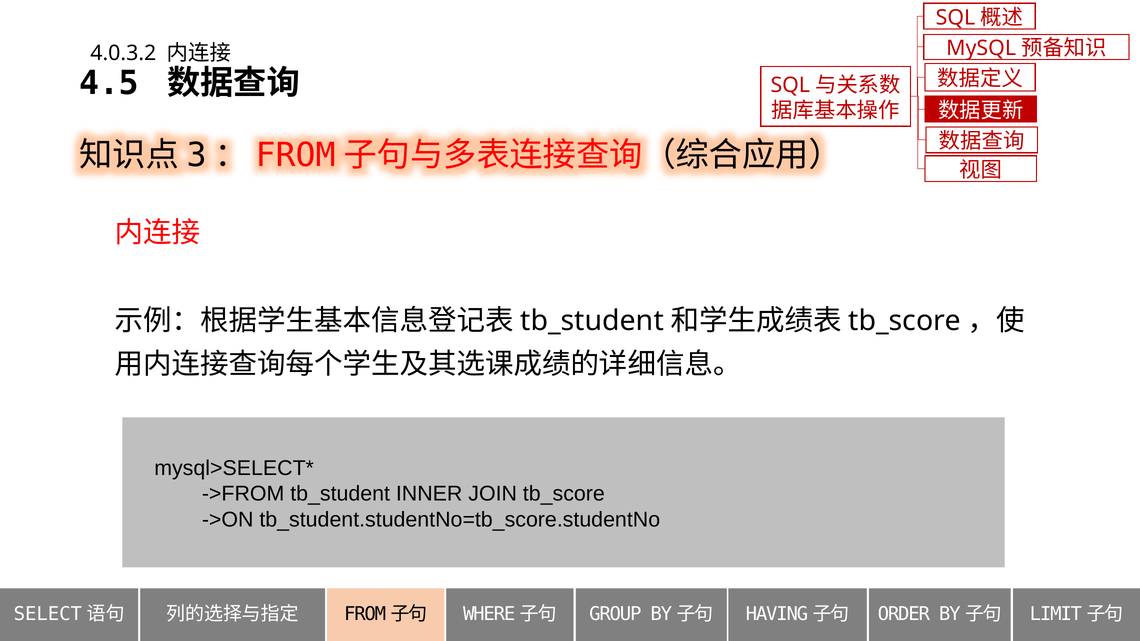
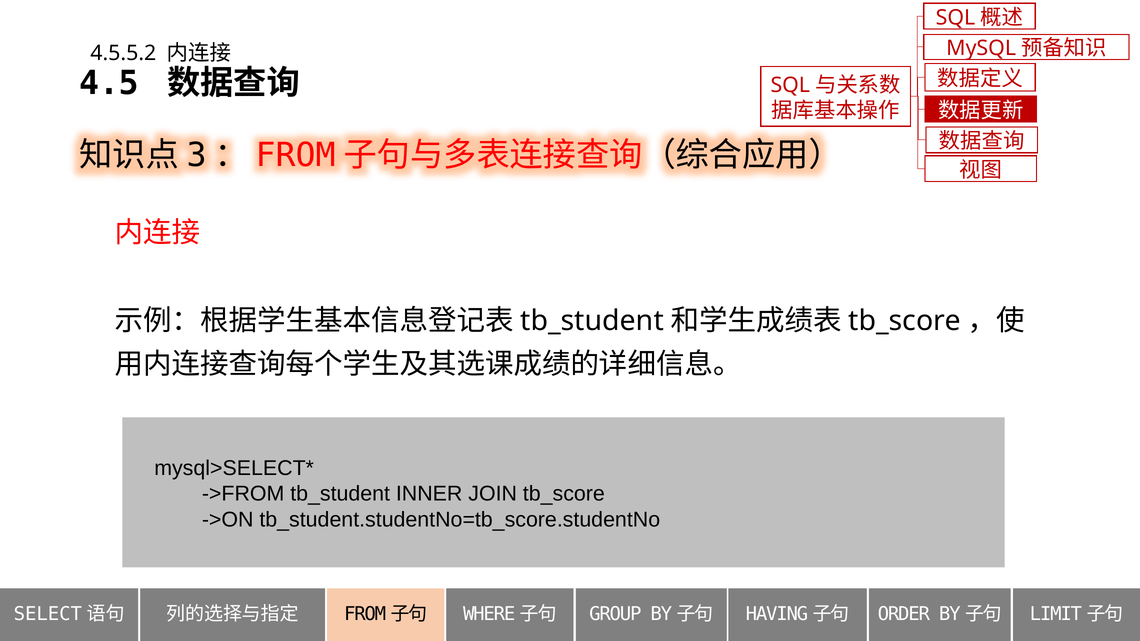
4.0.3.2: 4.0.3.2 -> 4.5.5.2
